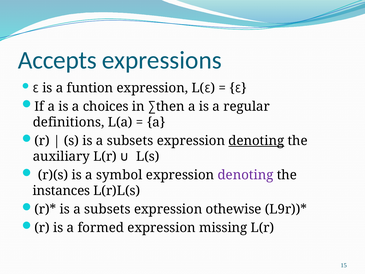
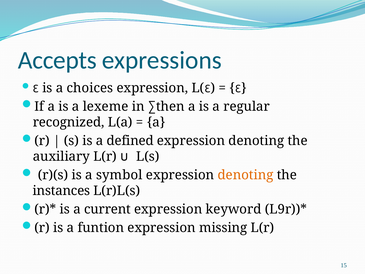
funtion: funtion -> choices
choices: choices -> lexeme
definitions: definitions -> recognized
s is a subsets: subsets -> defined
denoting at (256, 141) underline: present -> none
denoting at (245, 175) colour: purple -> orange
subsets at (107, 209): subsets -> current
othewise: othewise -> keyword
formed: formed -> funtion
